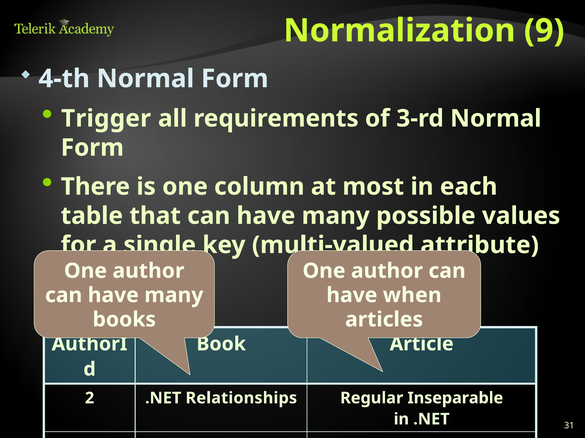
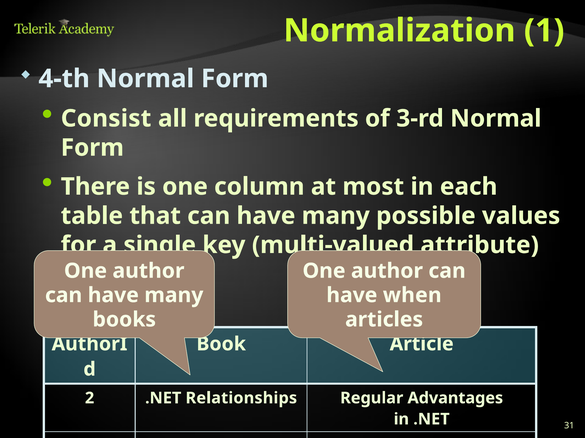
9: 9 -> 1
Trigger: Trigger -> Consist
Inseparable: Inseparable -> Advantages
